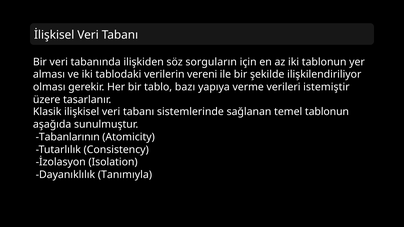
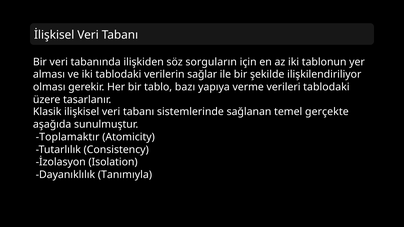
vereni: vereni -> sağlar
verileri istemiştir: istemiştir -> tablodaki
temel tablonun: tablonun -> gerçekte
Tabanlarının: Tabanlarının -> Toplamaktır
